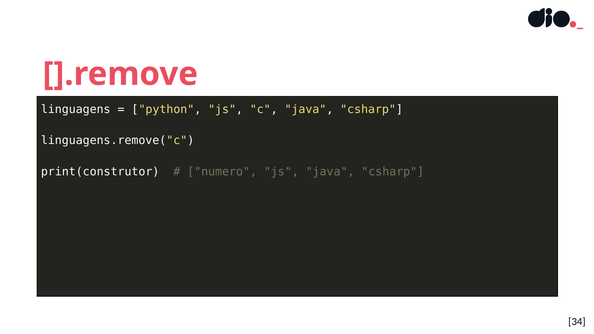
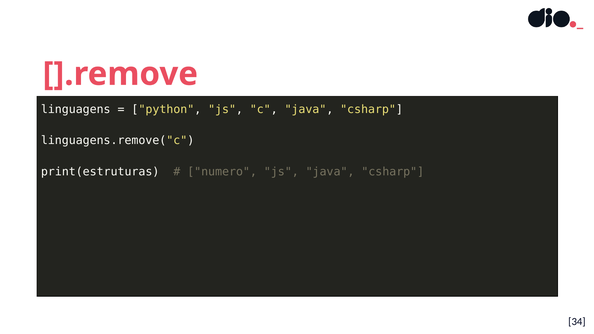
print(construtor: print(construtor -> print(estruturas
